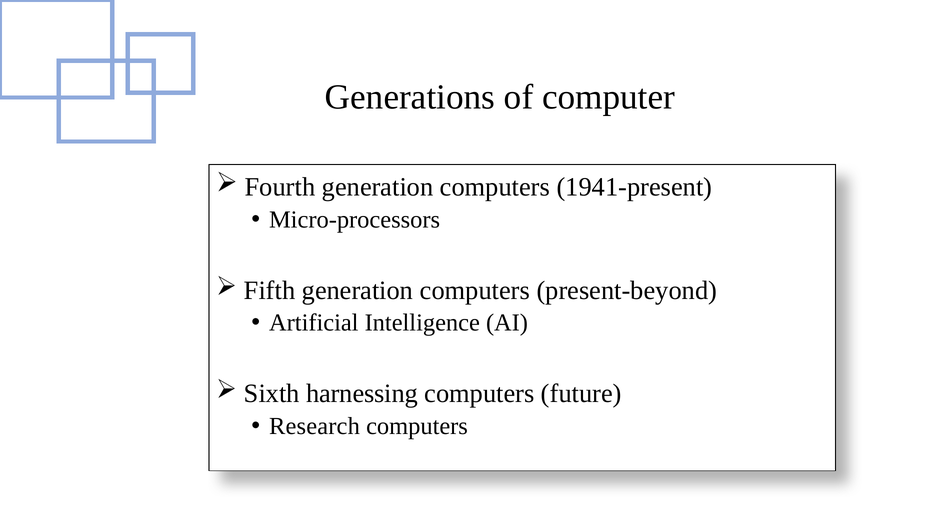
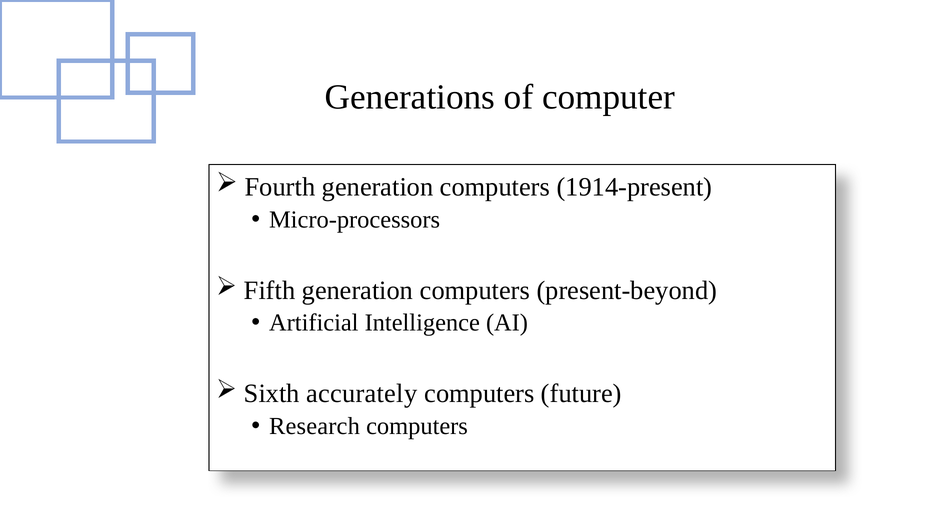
1941-present: 1941-present -> 1914-present
harnessing: harnessing -> accurately
